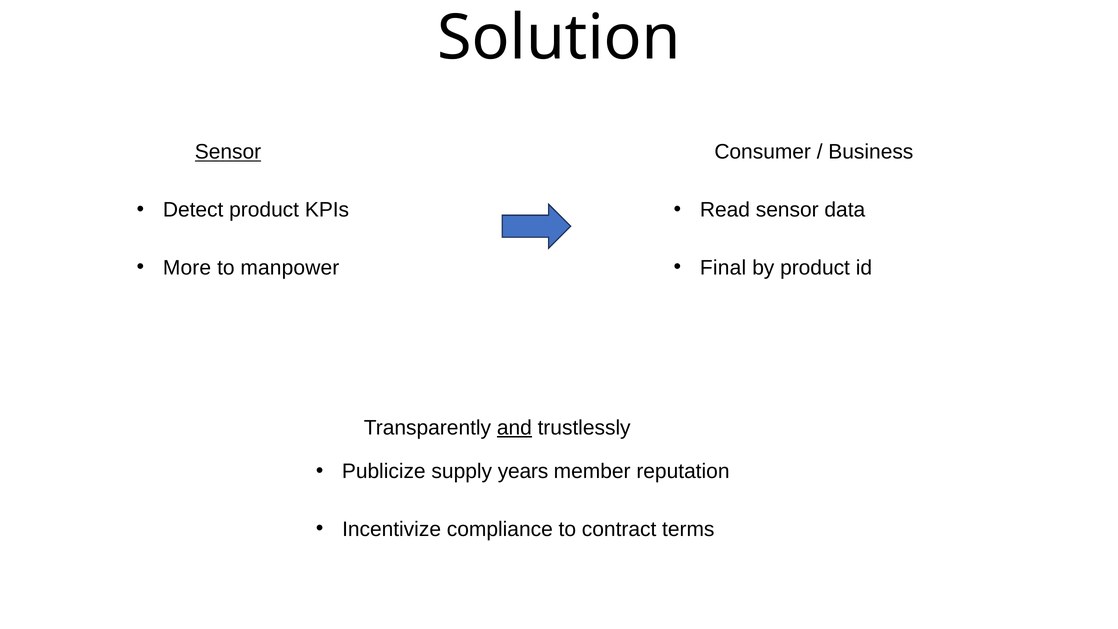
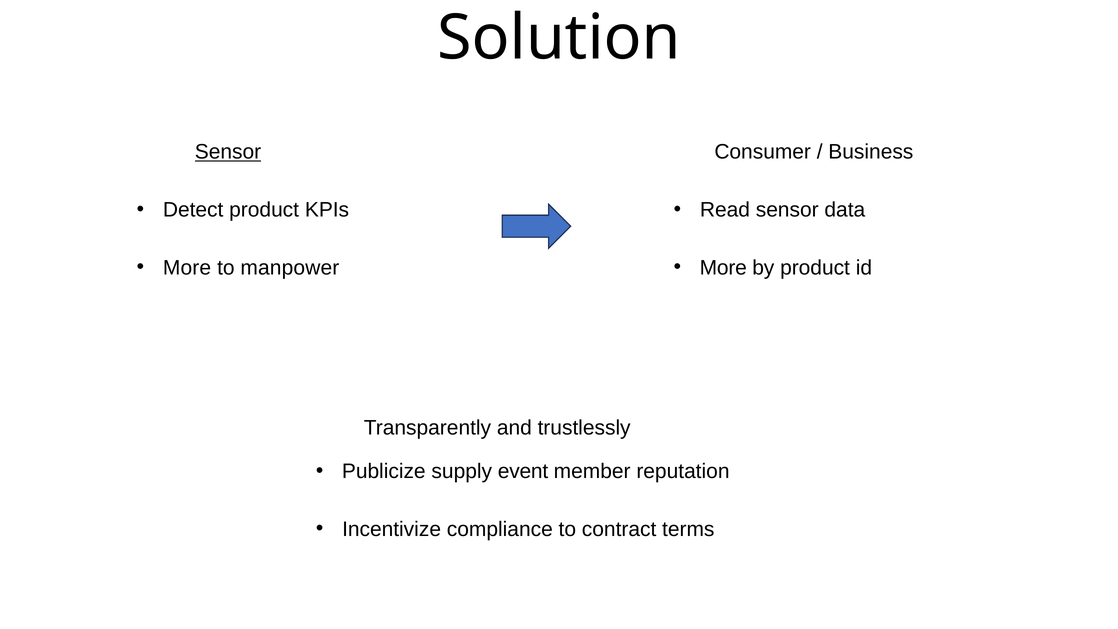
Final at (723, 268): Final -> More
and underline: present -> none
years: years -> event
